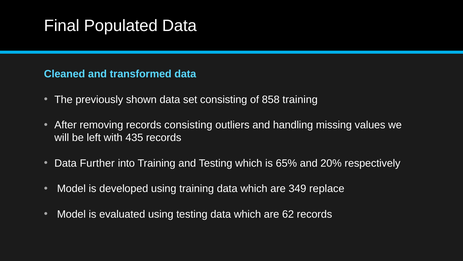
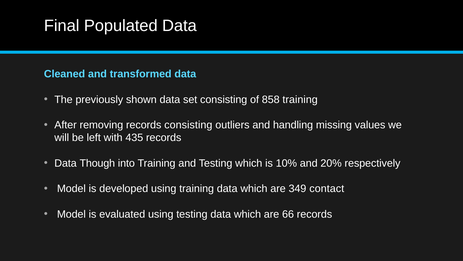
Further: Further -> Though
65%: 65% -> 10%
replace: replace -> contact
62: 62 -> 66
